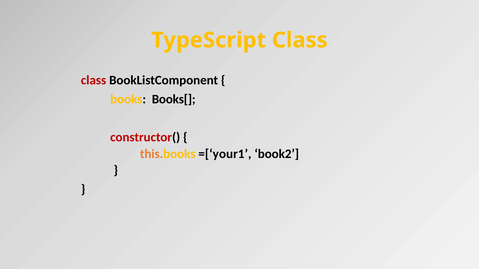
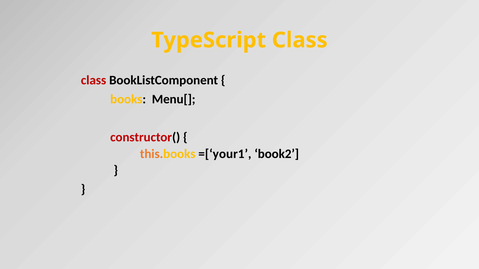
Books[: Books[ -> Menu[
